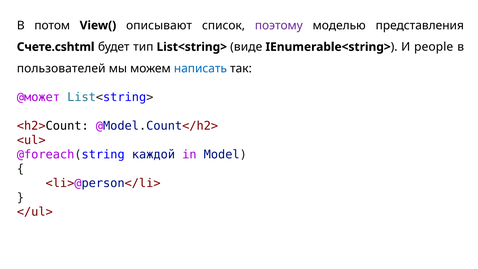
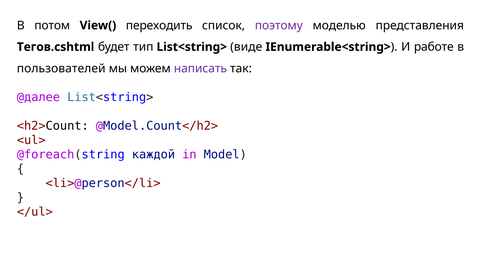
описывают: описывают -> переходить
Счете.cshtml: Счете.cshtml -> Тегов.cshtml
people: people -> работе
написать colour: blue -> purple
@может: @может -> @далее
